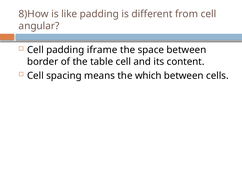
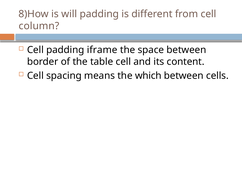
like: like -> will
angular: angular -> column
